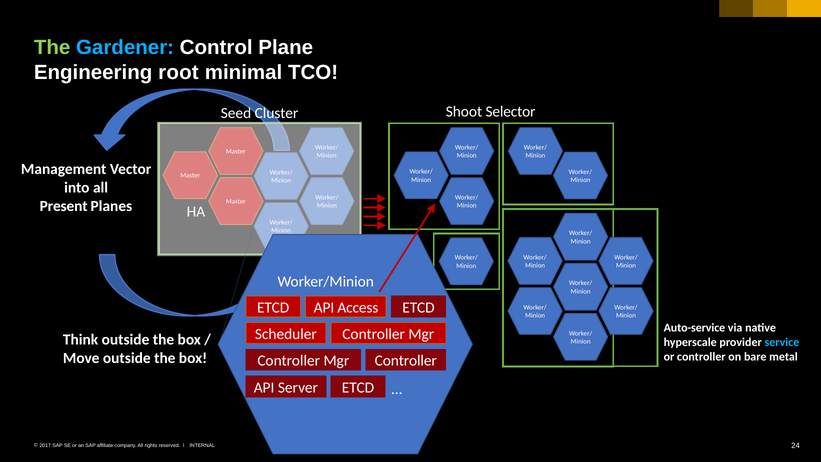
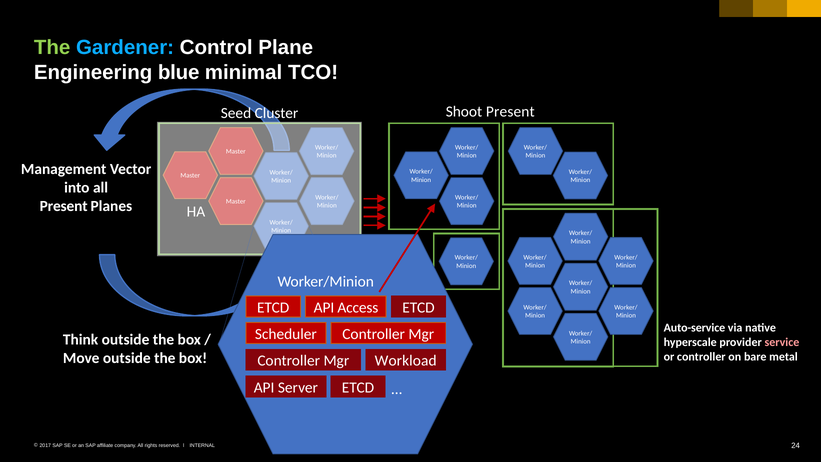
root: root -> blue
Shoot Selector: Selector -> Present
service colour: light blue -> pink
Controller at (406, 361): Controller -> Workload
